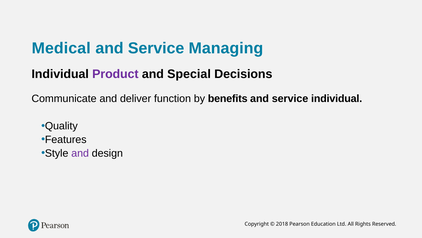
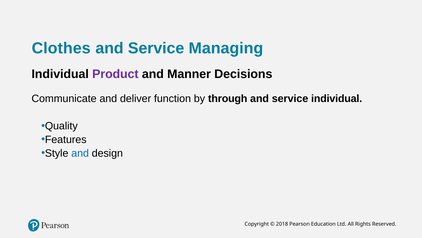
Medical: Medical -> Clothes
Special: Special -> Manner
benefits: benefits -> through
and at (80, 153) colour: purple -> blue
